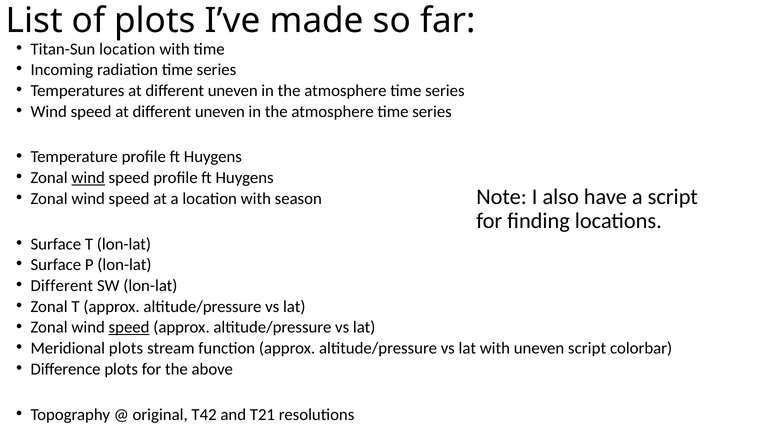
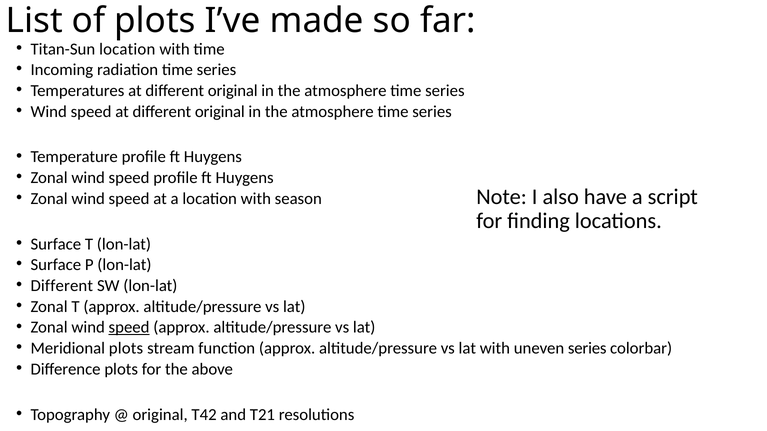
Temperatures at different uneven: uneven -> original
speed at different uneven: uneven -> original
wind at (88, 178) underline: present -> none
uneven script: script -> series
